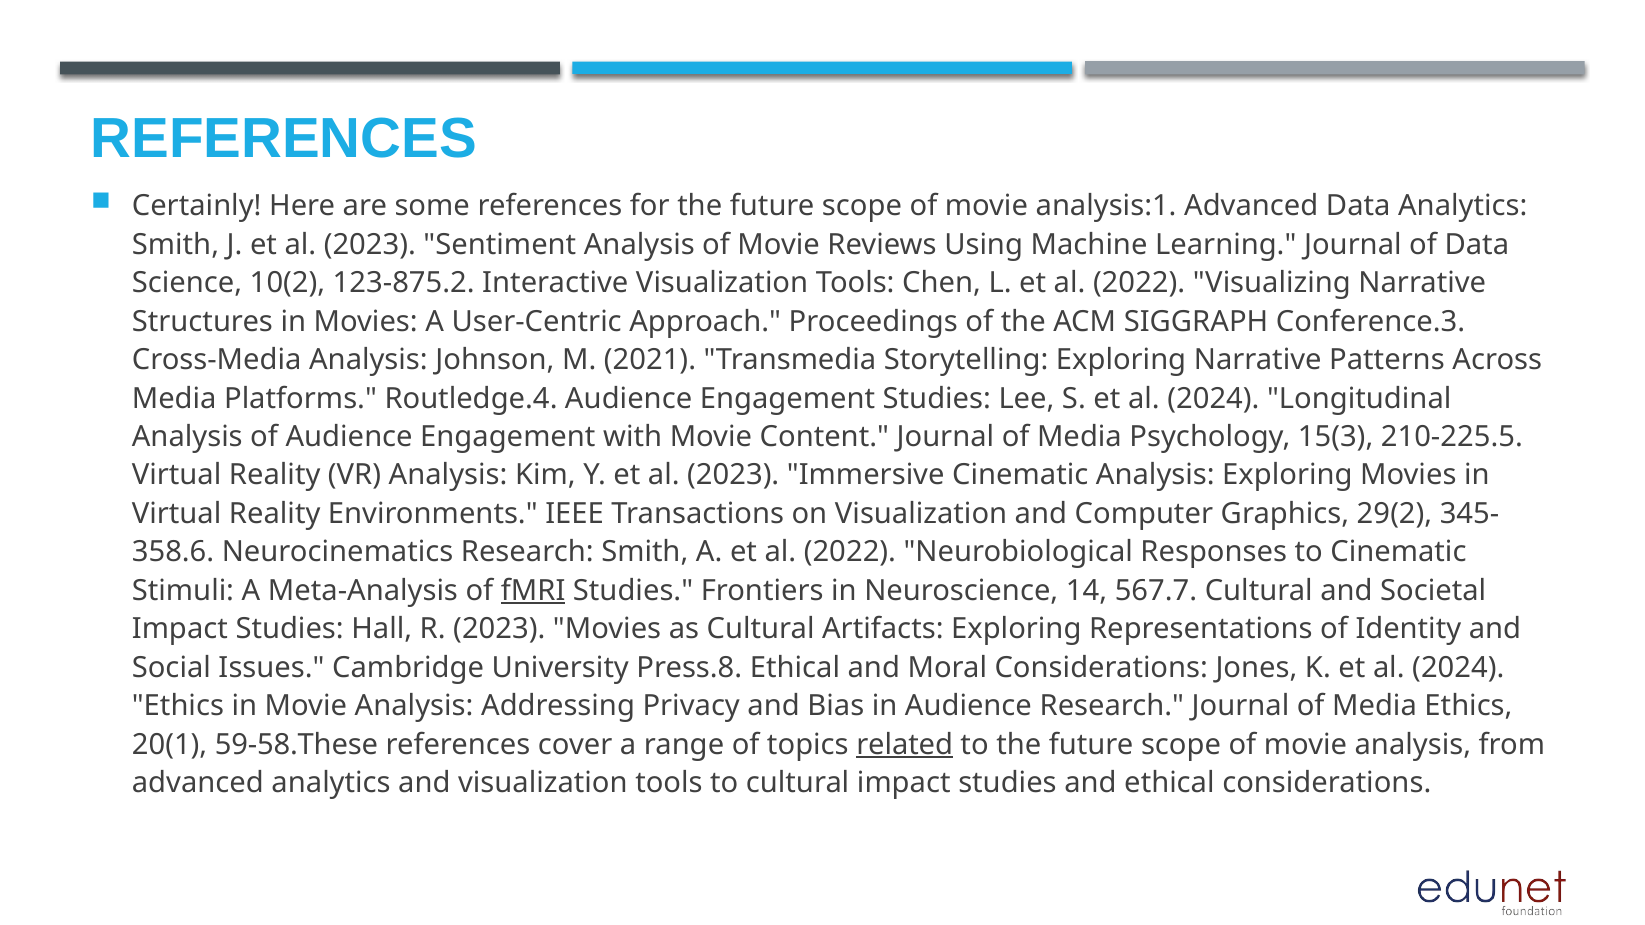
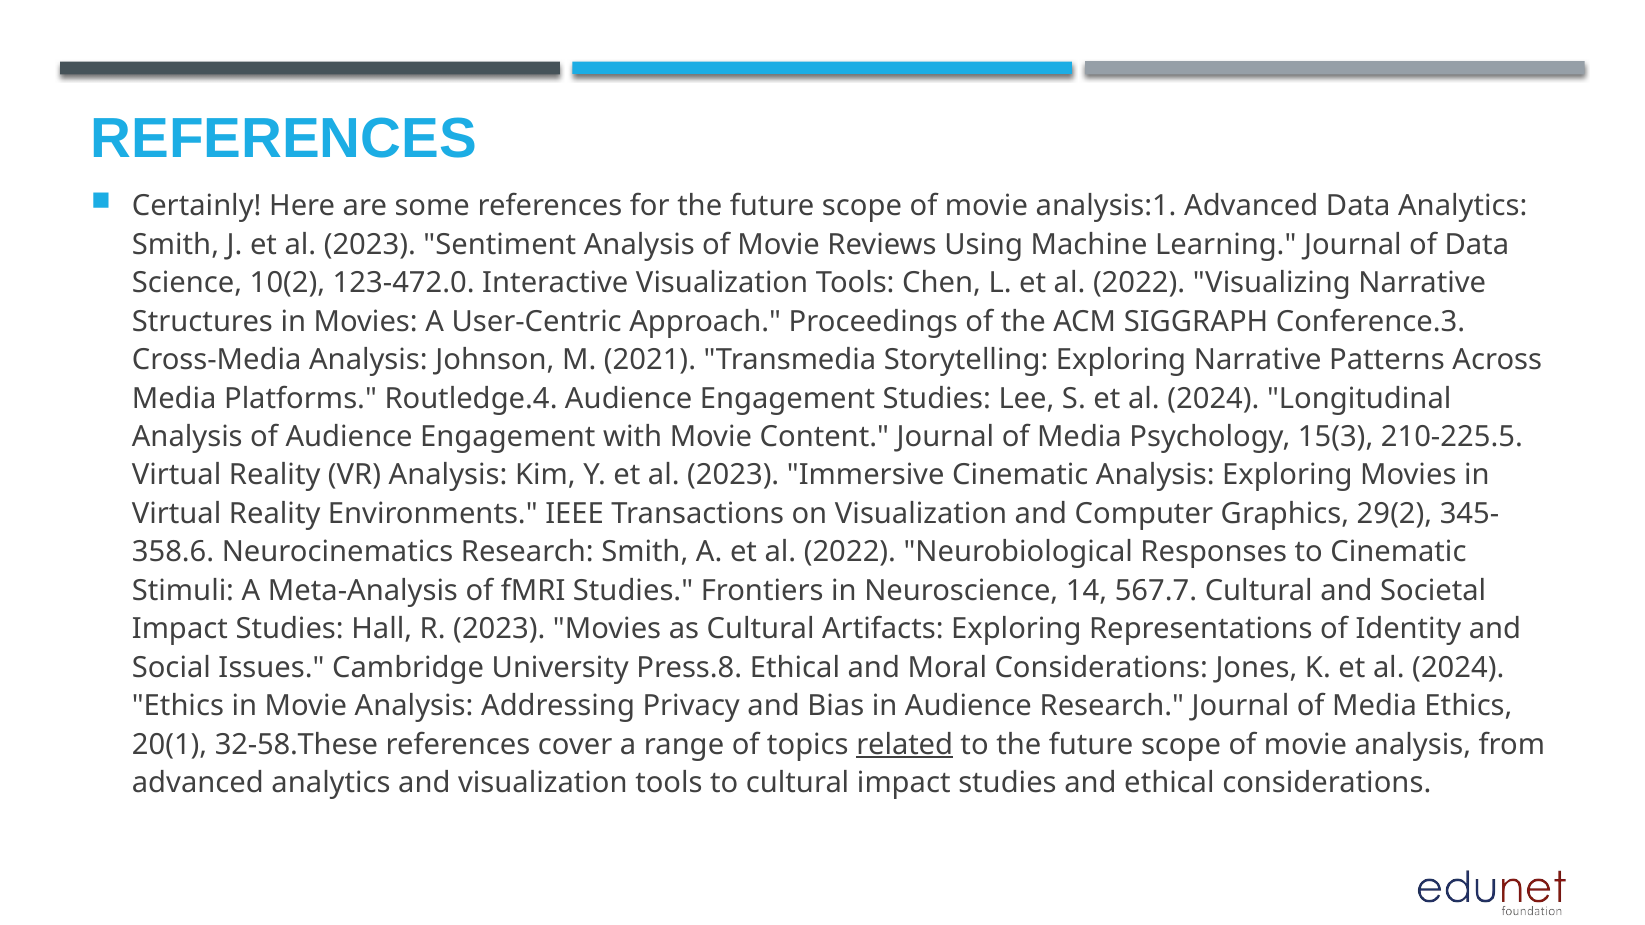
123-875.2: 123-875.2 -> 123-472.0
fMRI underline: present -> none
59-58.These: 59-58.These -> 32-58.These
